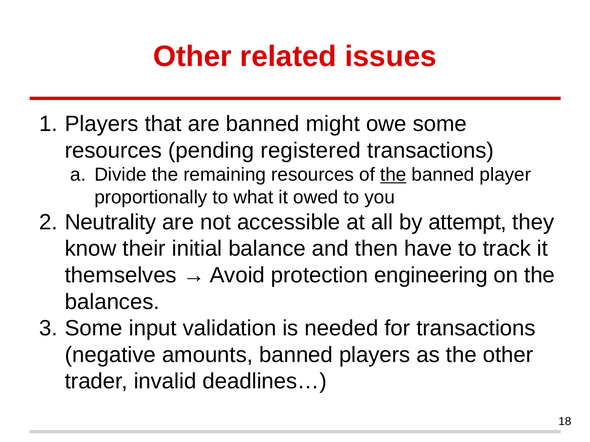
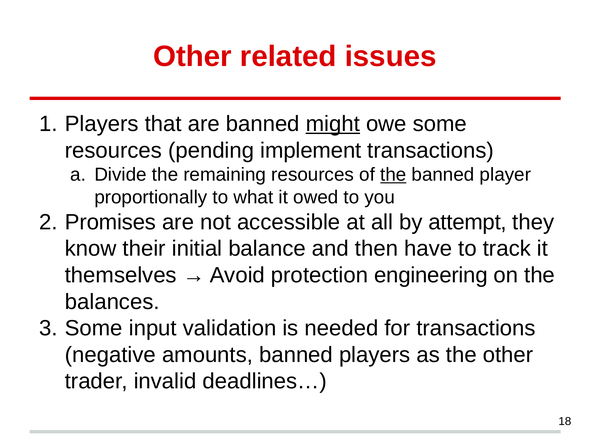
might underline: none -> present
registered: registered -> implement
Neutrality: Neutrality -> Promises
